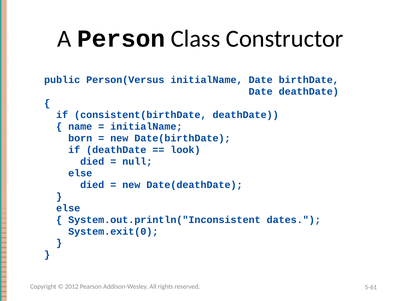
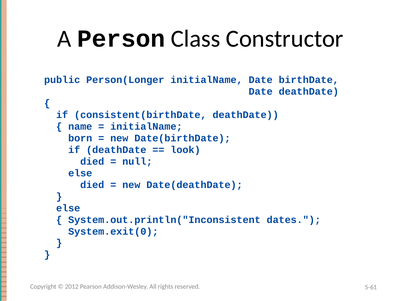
Person(Versus: Person(Versus -> Person(Longer
